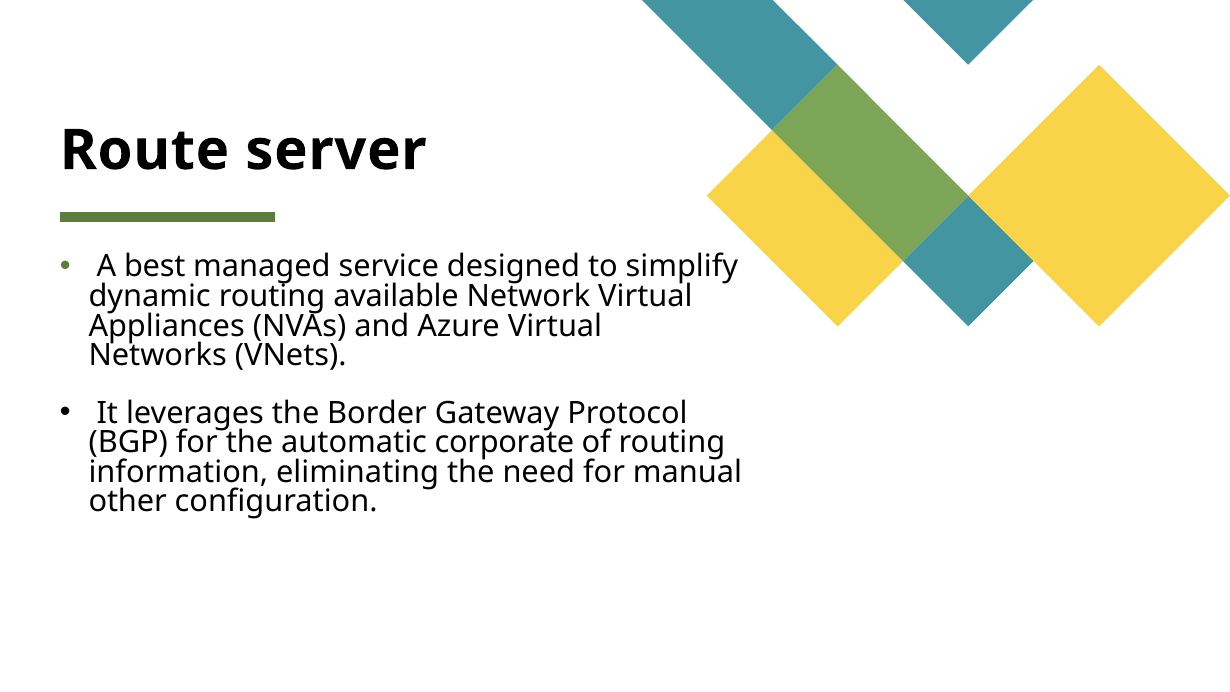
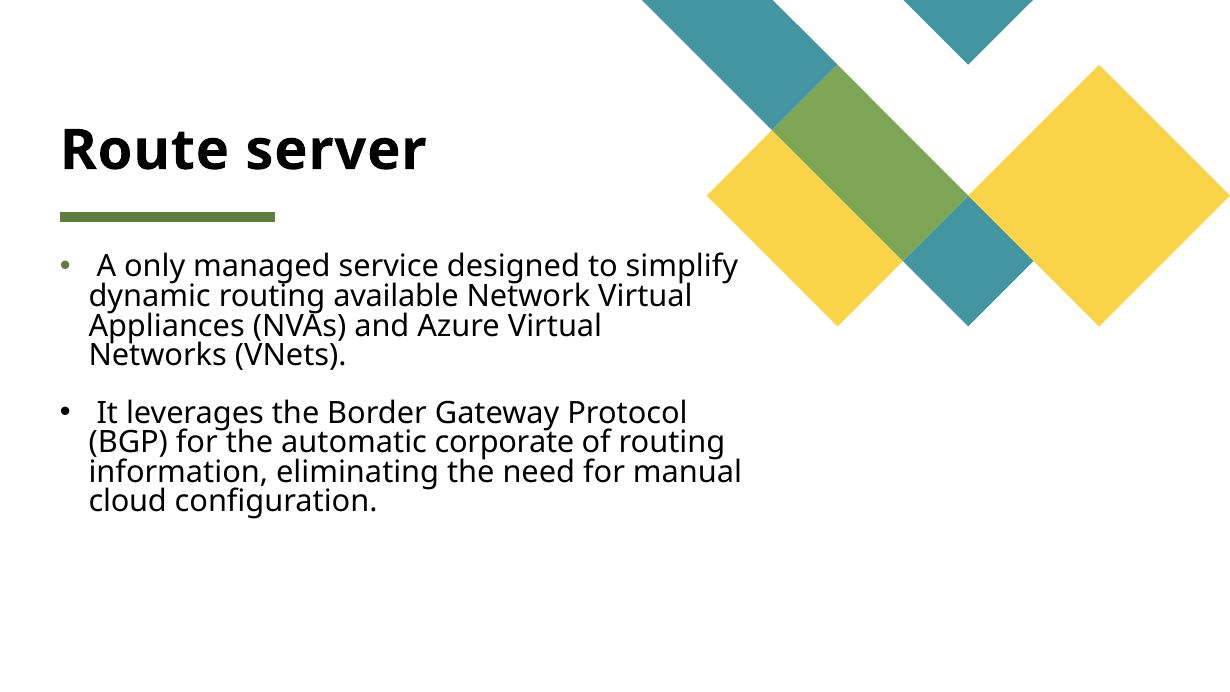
best: best -> only
other: other -> cloud
